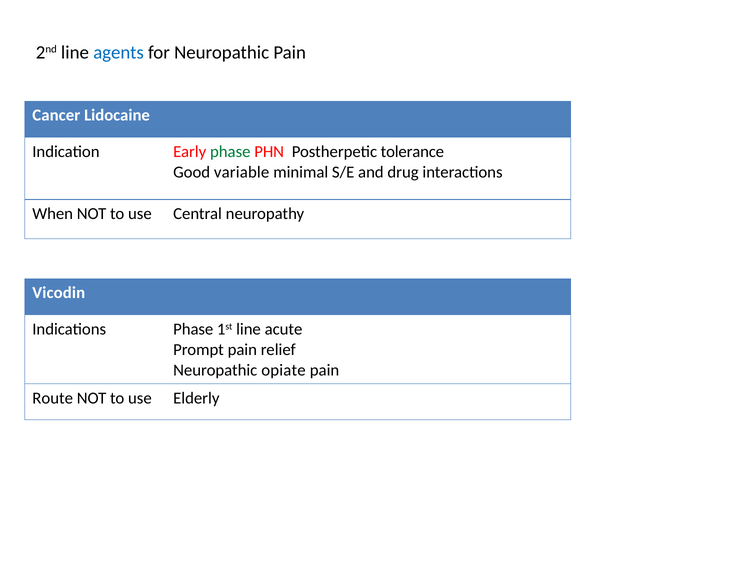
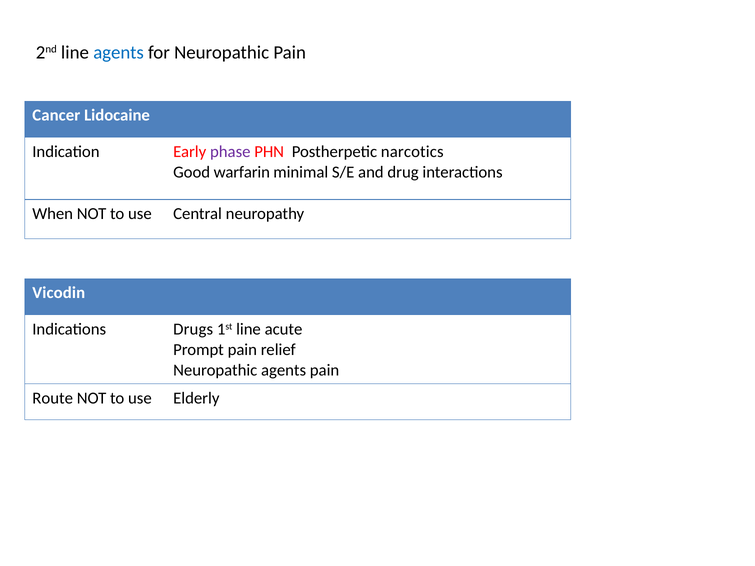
phase at (230, 152) colour: green -> purple
tolerance: tolerance -> narcotics
variable: variable -> warfarin
Indications Phase: Phase -> Drugs
Neuropathic opiate: opiate -> agents
